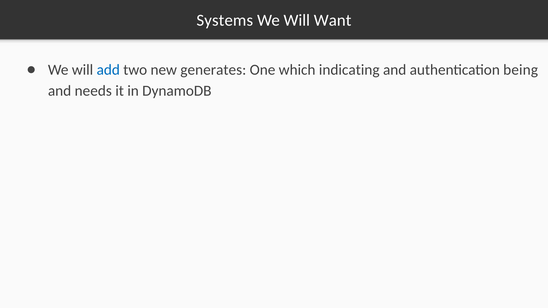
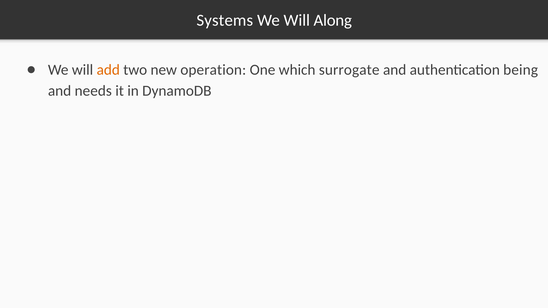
Want: Want -> Along
add colour: blue -> orange
generates: generates -> operation
indicating: indicating -> surrogate
